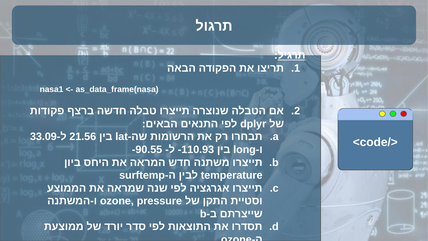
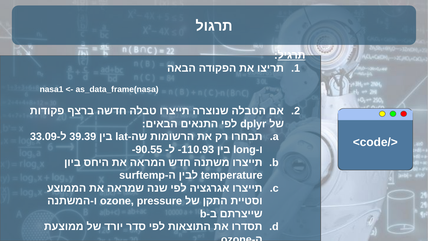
21.56: 21.56 -> 39.39
